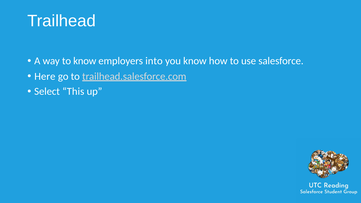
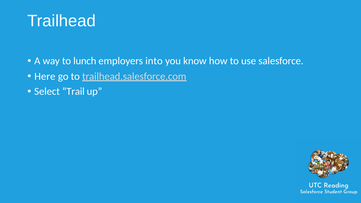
to know: know -> lunch
This: This -> Trail
